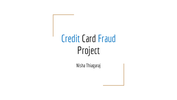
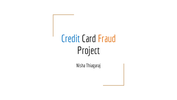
Fraud colour: blue -> orange
